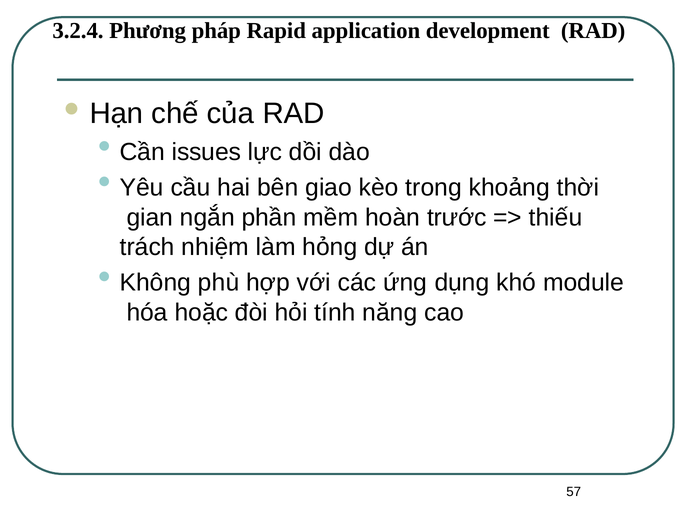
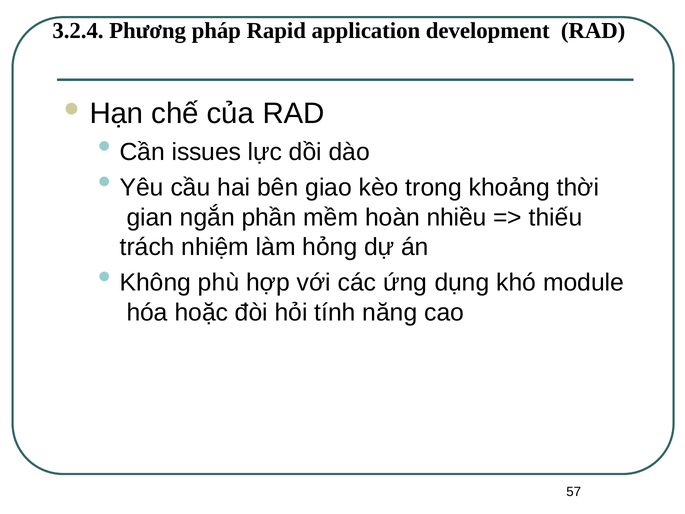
trước: trước -> nhiều
